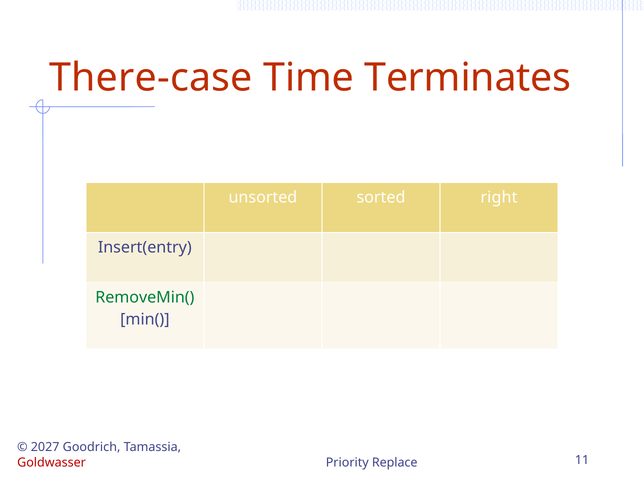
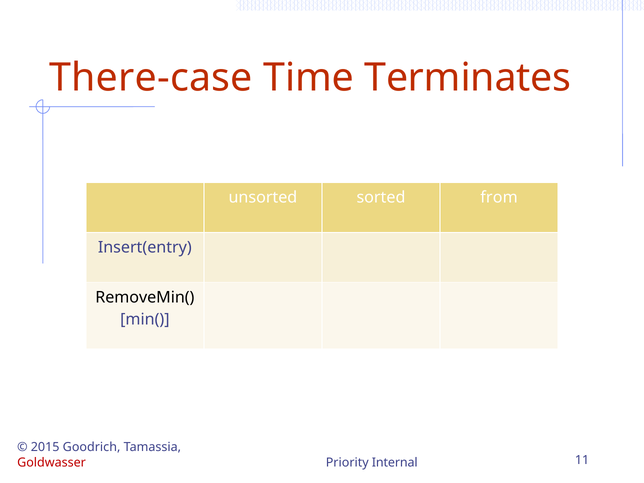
right: right -> from
RemoveMin( colour: green -> black
2027: 2027 -> 2015
Replace: Replace -> Internal
